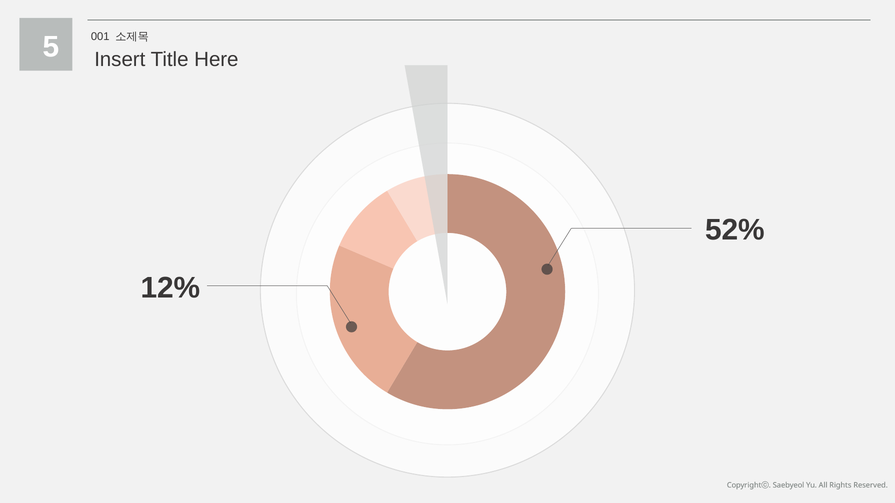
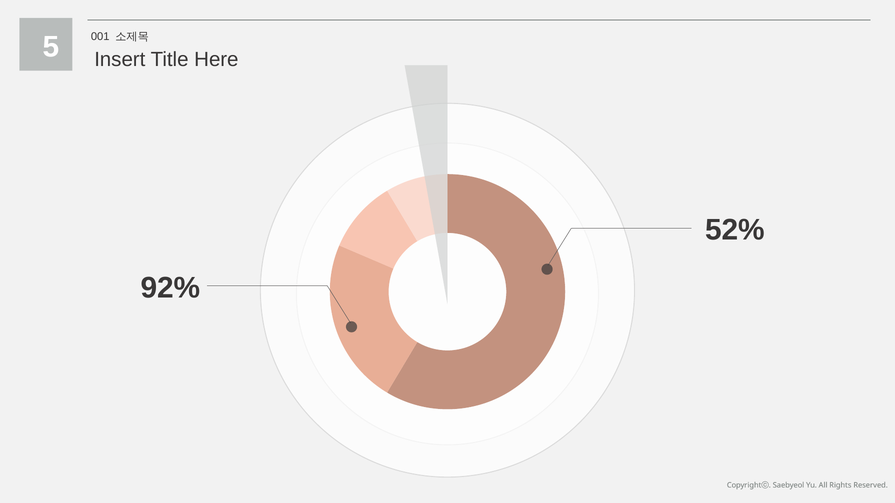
12%: 12% -> 92%
